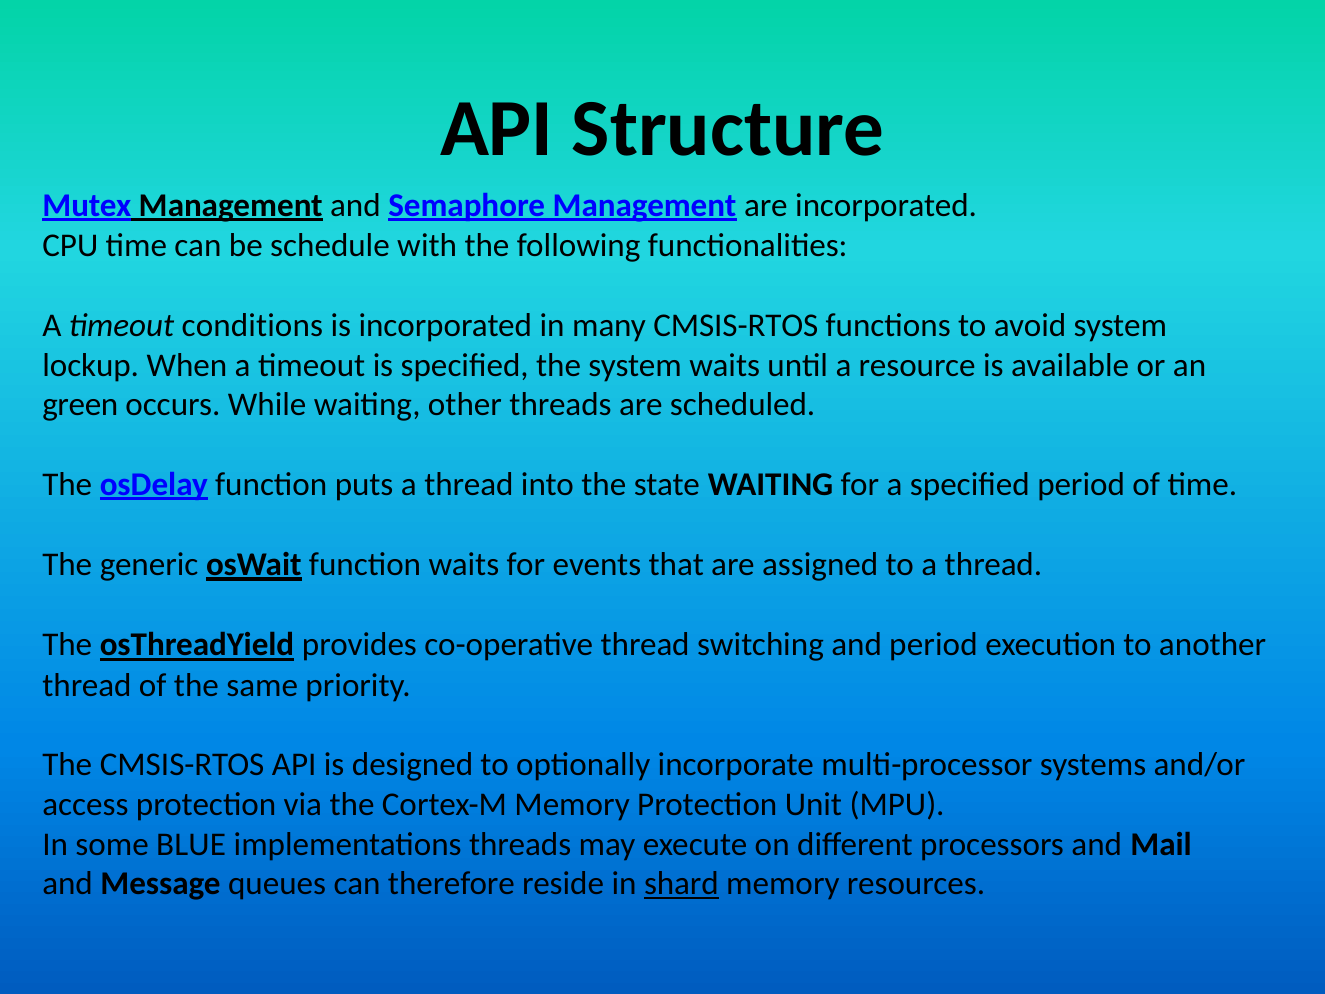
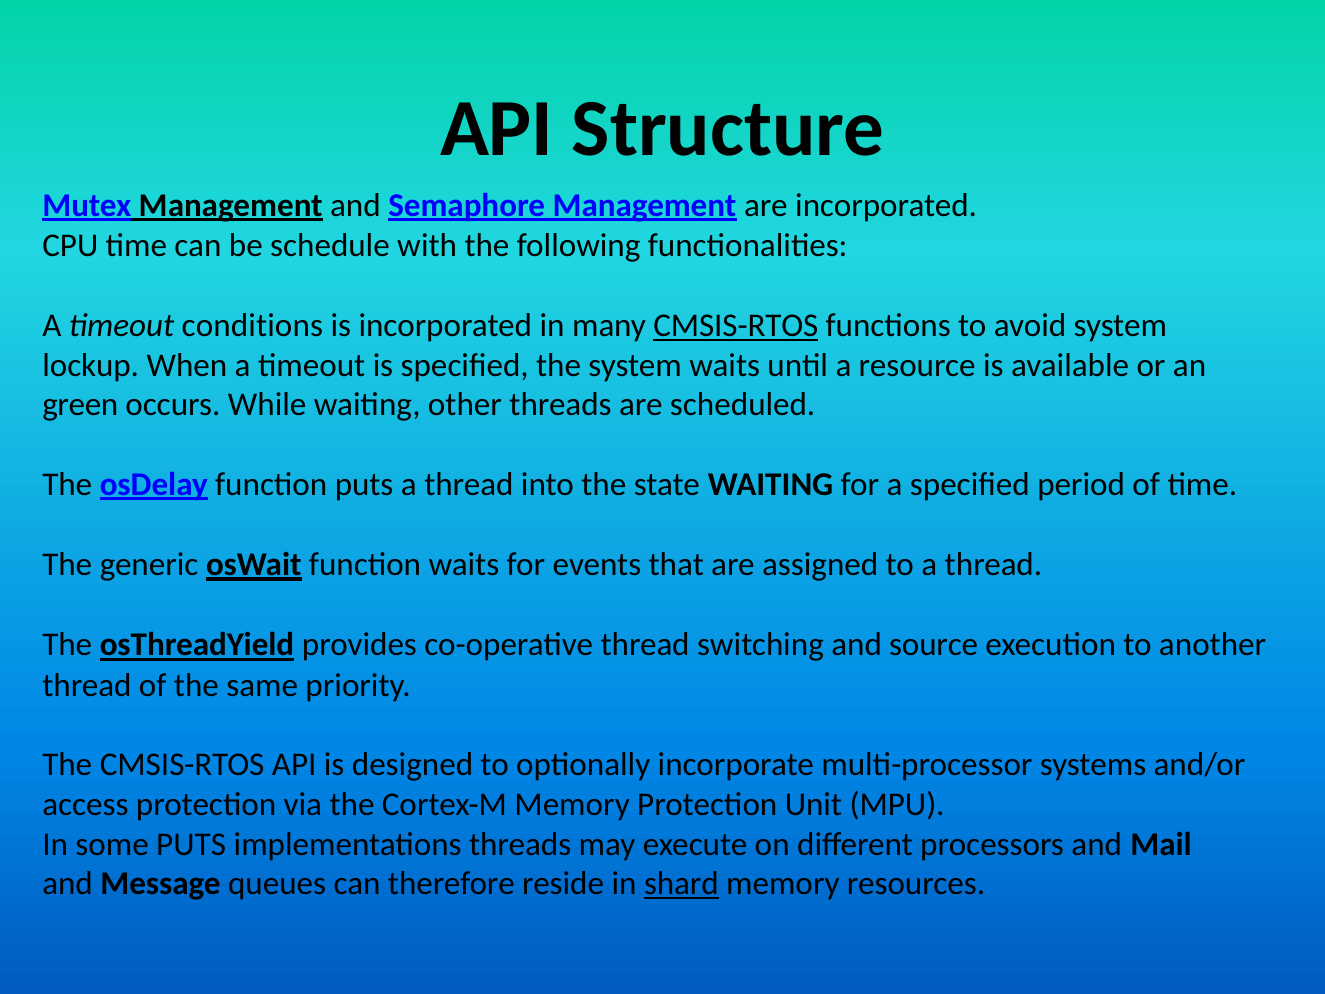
CMSIS-RTOS at (736, 325) underline: none -> present
and period: period -> source
some BLUE: BLUE -> PUTS
